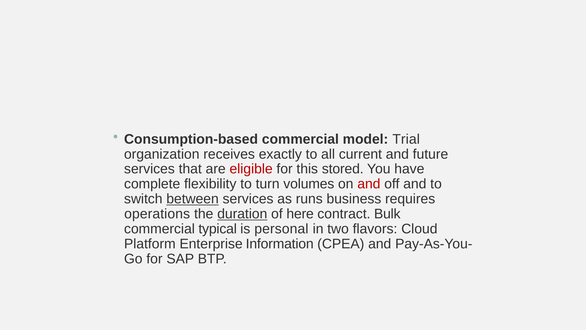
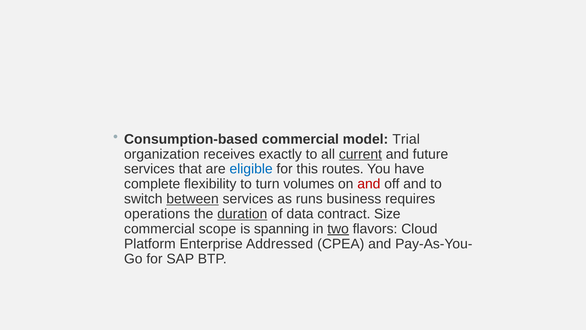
current underline: none -> present
eligible colour: red -> blue
stored: stored -> routes
here: here -> data
Bulk: Bulk -> Size
typical: typical -> scope
personal: personal -> spanning
two underline: none -> present
Information: Information -> Addressed
